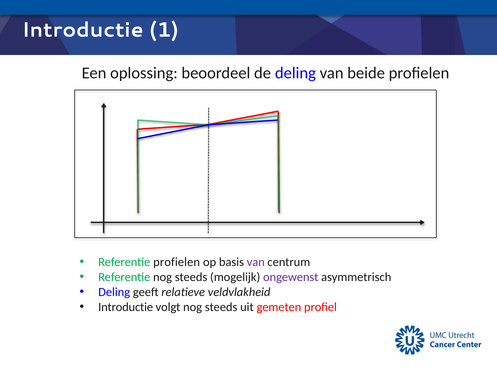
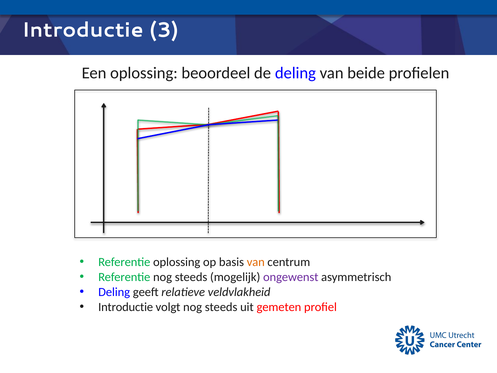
1: 1 -> 3
Referentie profielen: profielen -> oplossing
van at (256, 262) colour: purple -> orange
